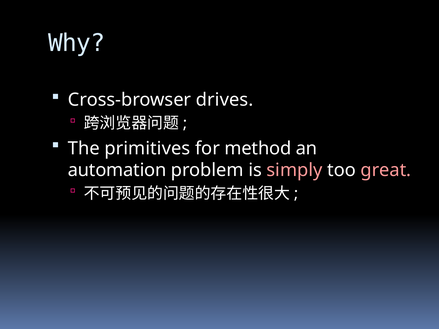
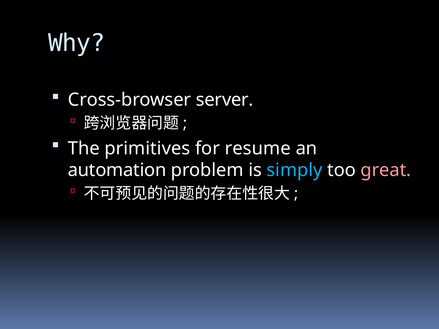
drives: drives -> server
method: method -> resume
simply colour: pink -> light blue
